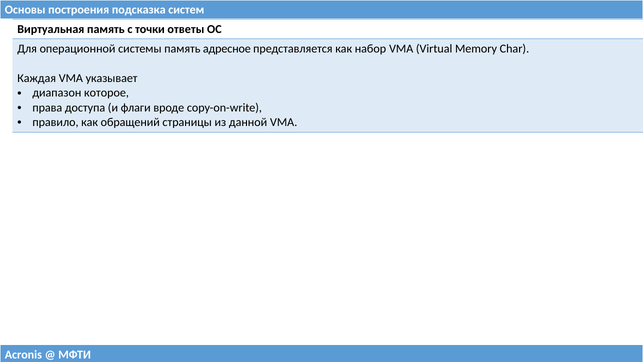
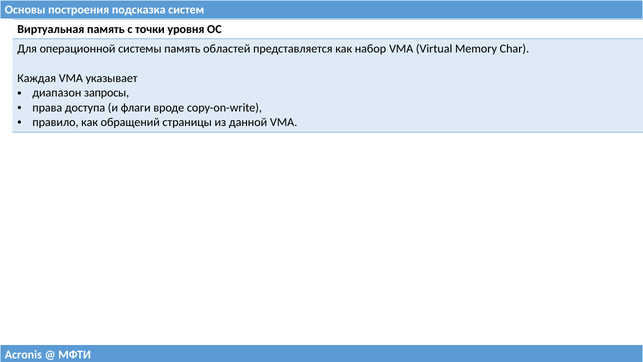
ответы: ответы -> уровня
адресное: адресное -> областей
которое: которое -> запросы
